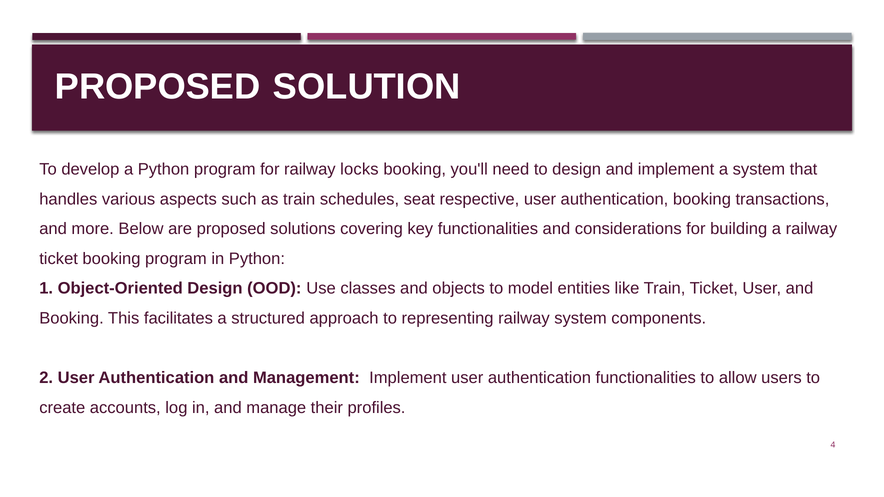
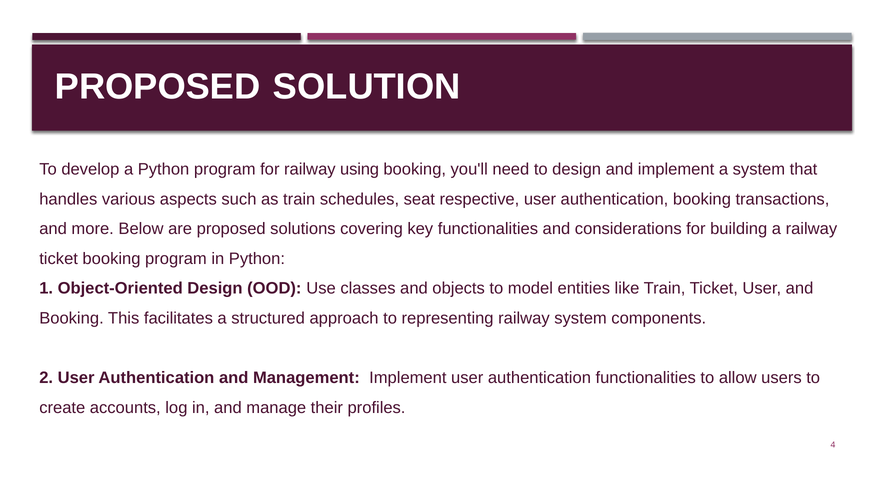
locks: locks -> using
